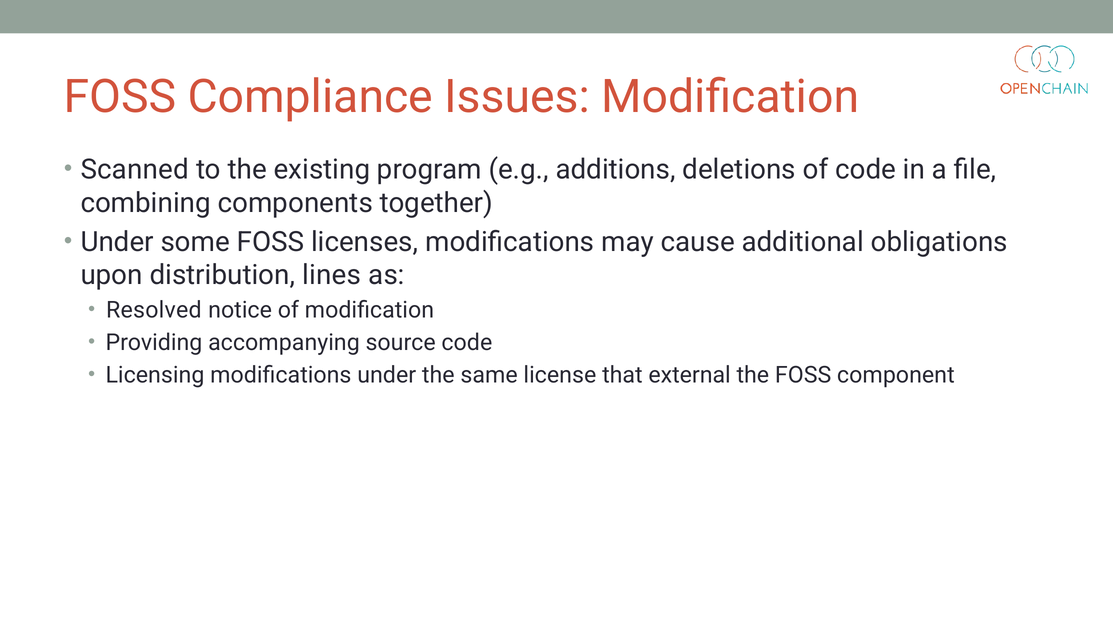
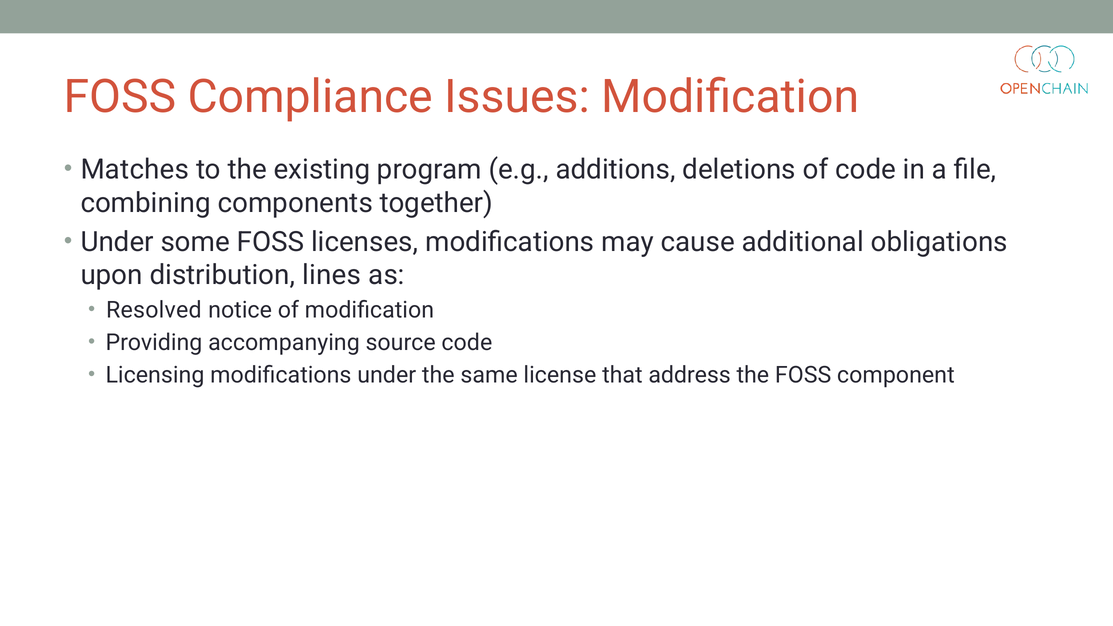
Scanned: Scanned -> Matches
external: external -> address
